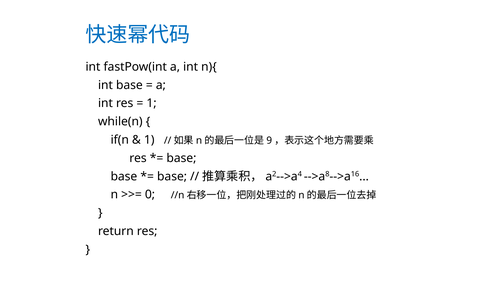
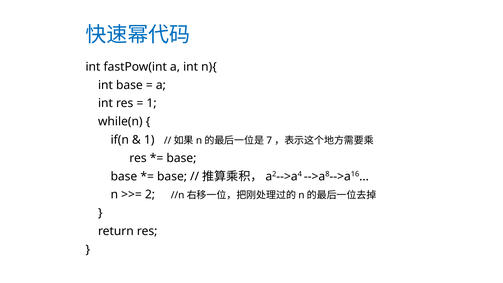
9: 9 -> 7
0: 0 -> 2
